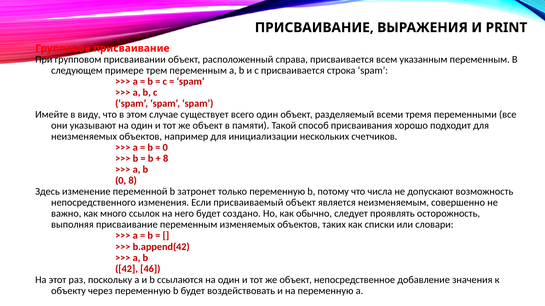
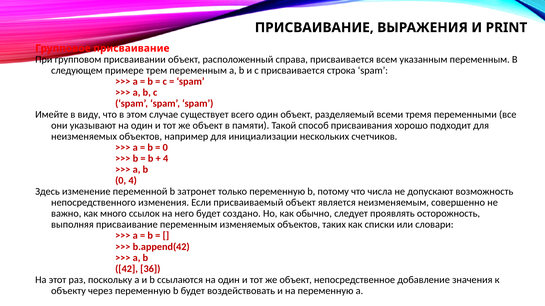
8 at (166, 159): 8 -> 4
0 8: 8 -> 4
46: 46 -> 36
